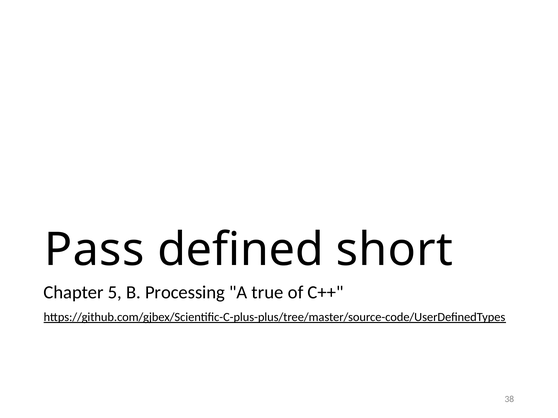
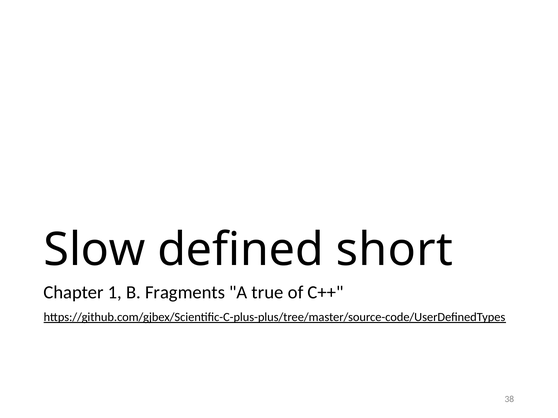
Pass: Pass -> Slow
5: 5 -> 1
Processing: Processing -> Fragments
